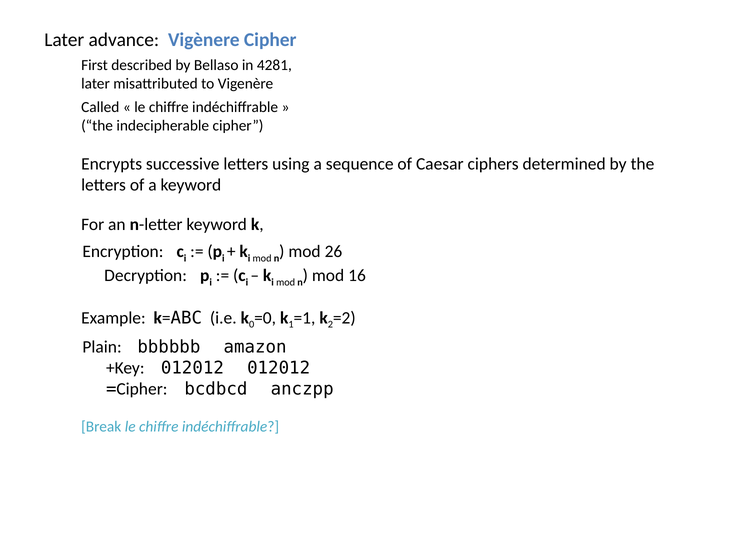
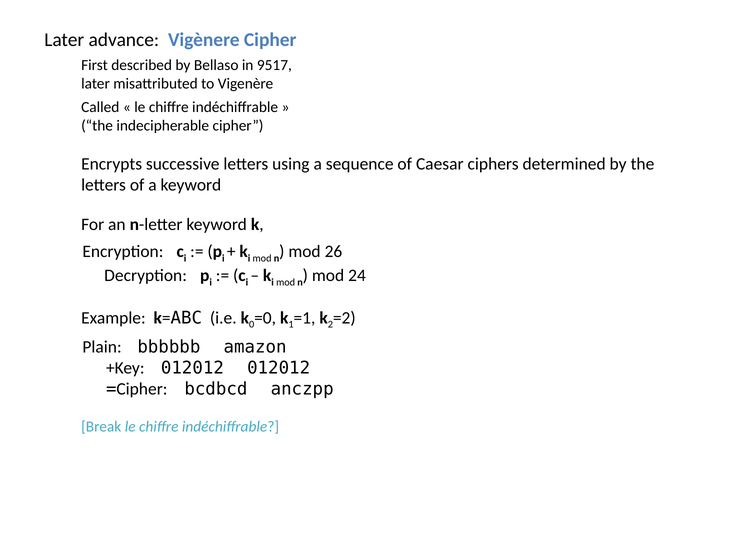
4281: 4281 -> 9517
16: 16 -> 24
